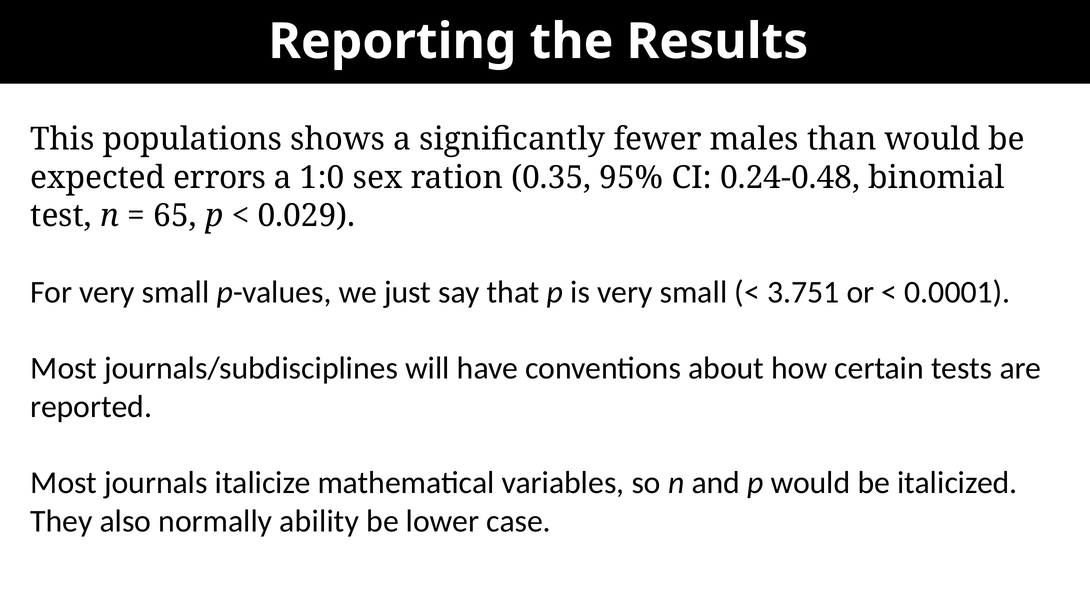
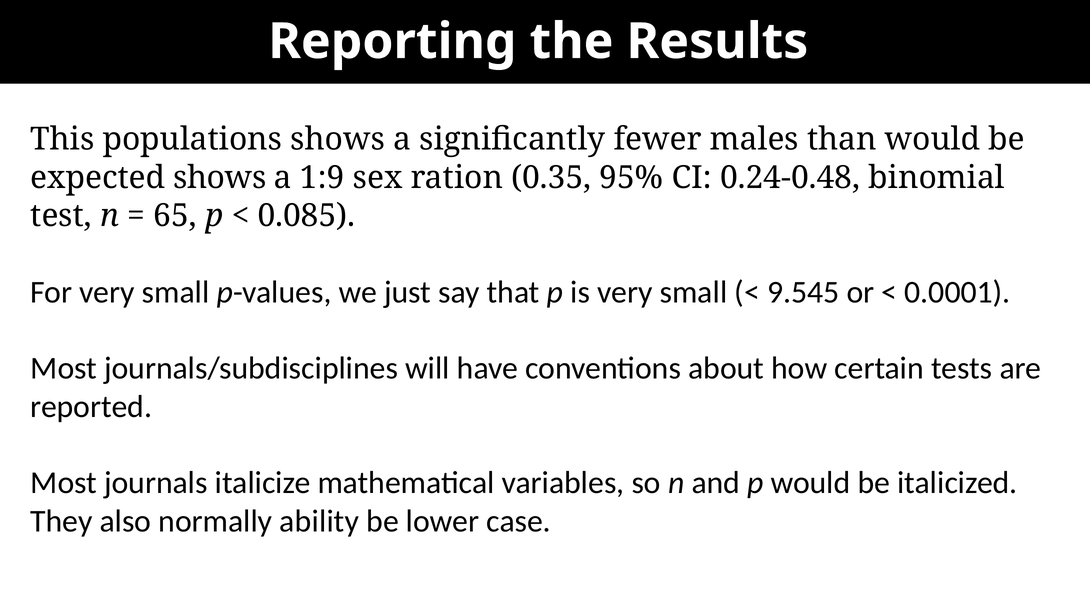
expected errors: errors -> shows
1:0: 1:0 -> 1:9
0.029: 0.029 -> 0.085
3.751: 3.751 -> 9.545
